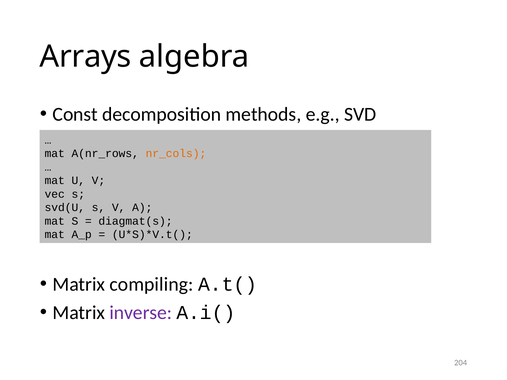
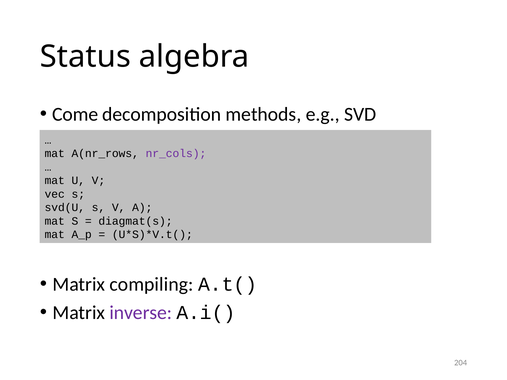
Arrays: Arrays -> Status
Const: Const -> Come
nr_cols colour: orange -> purple
